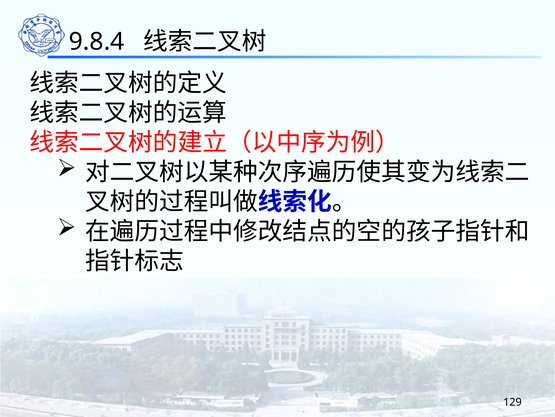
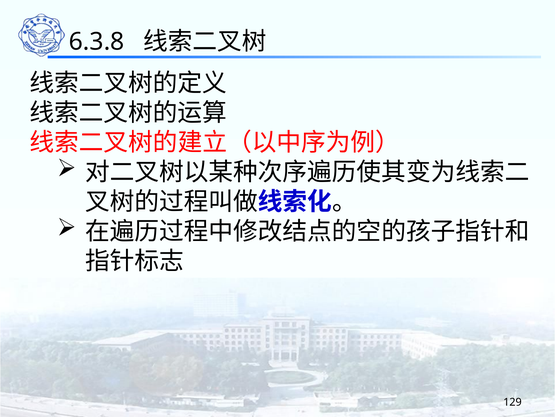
9.8.4: 9.8.4 -> 6.3.8
